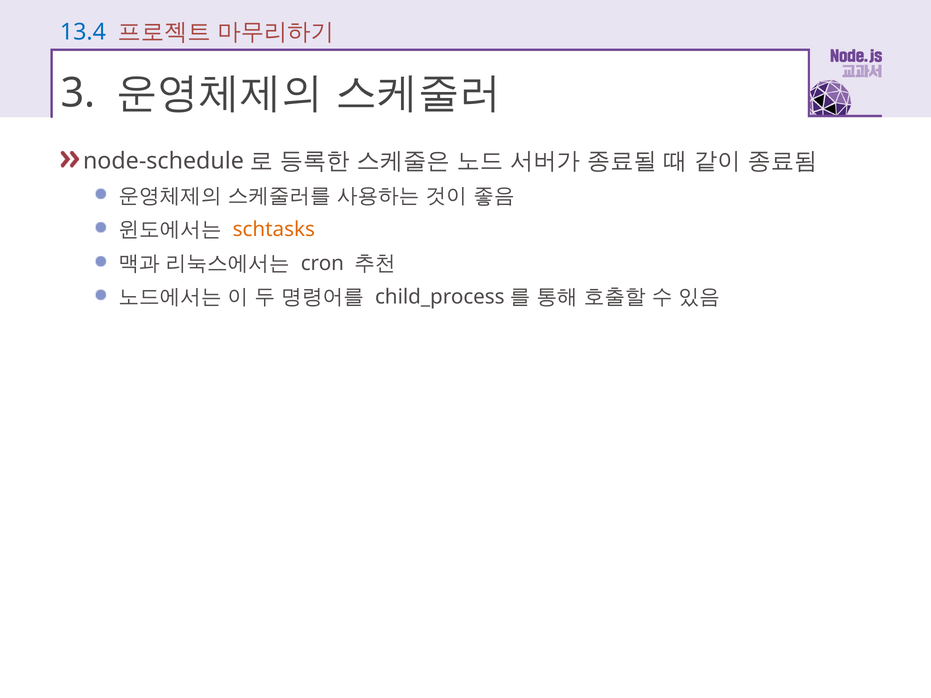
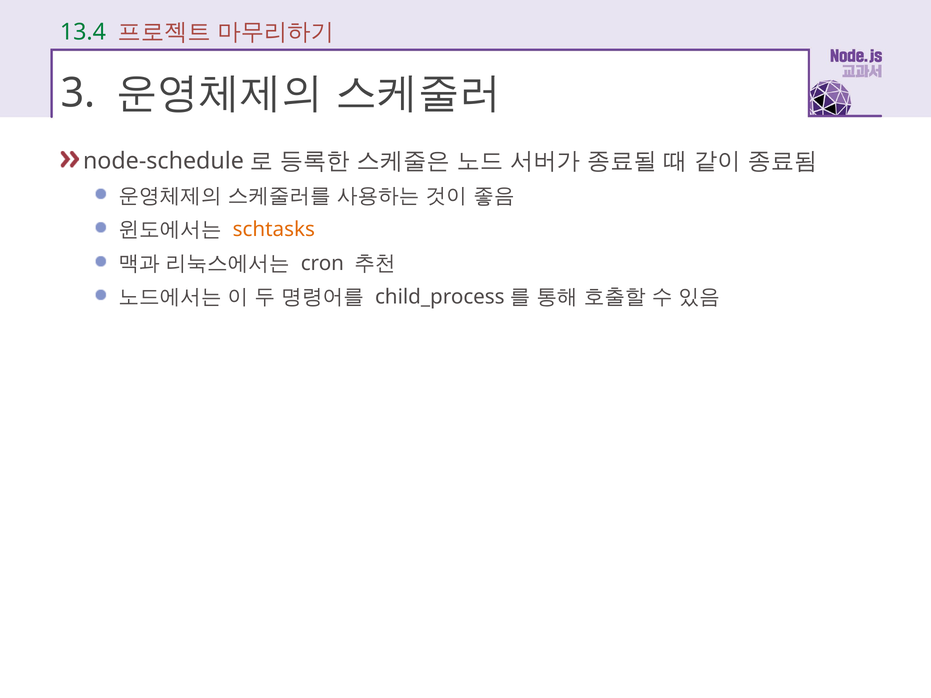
13.4 colour: blue -> green
